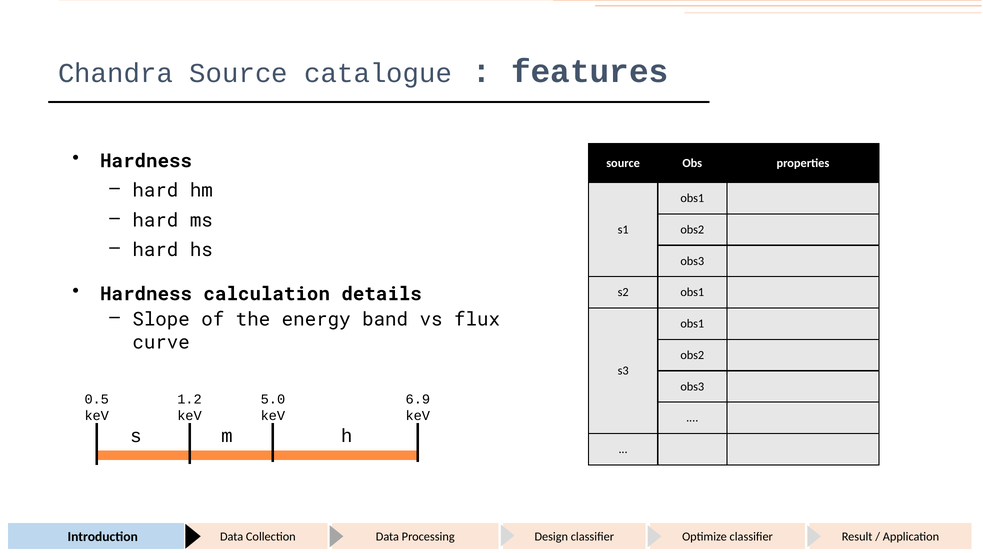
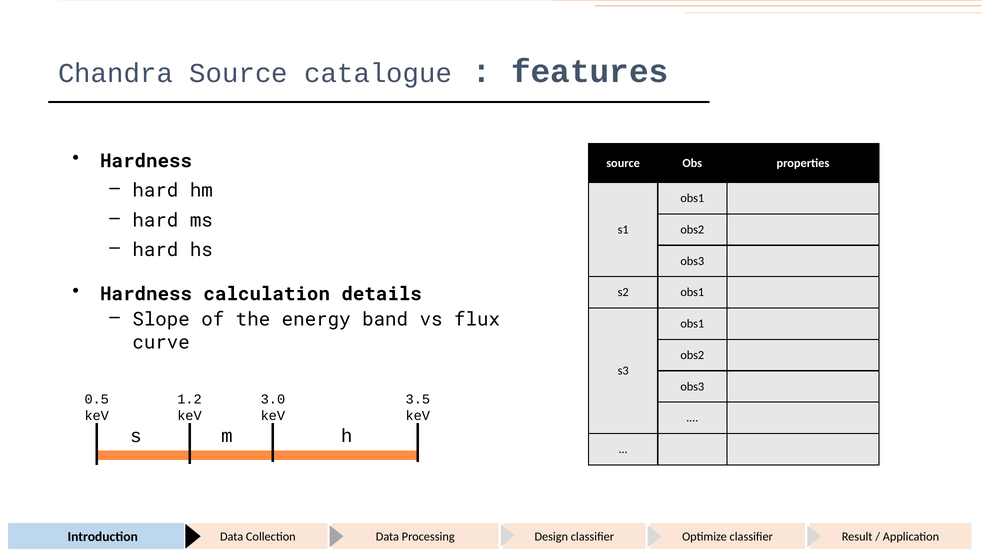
5.0: 5.0 -> 3.0
6.9: 6.9 -> 3.5
